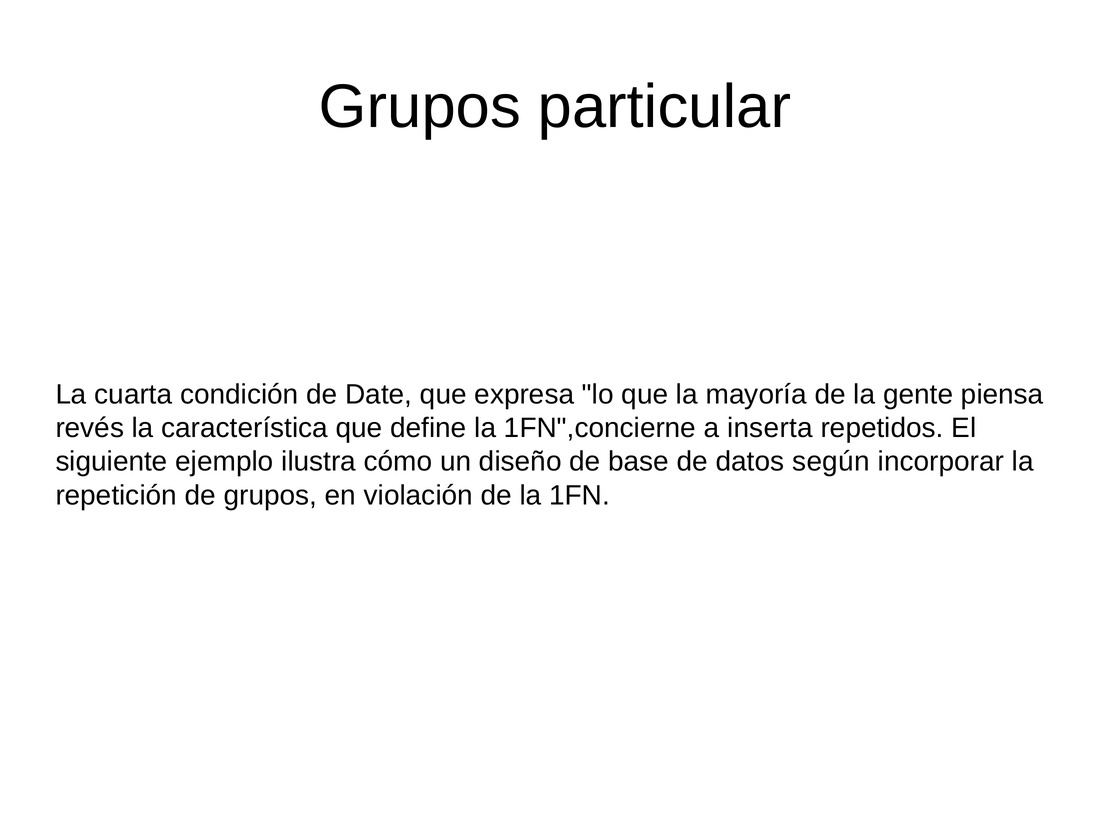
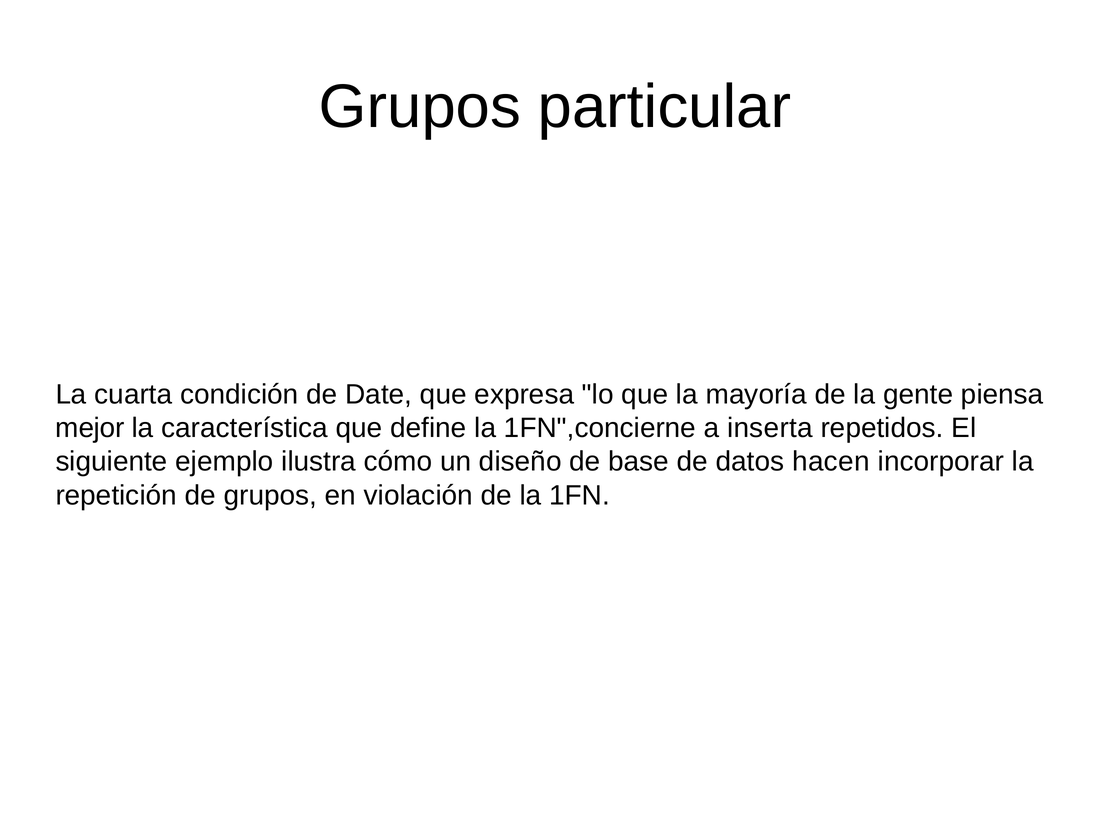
revés: revés -> mejor
según: según -> hacen
